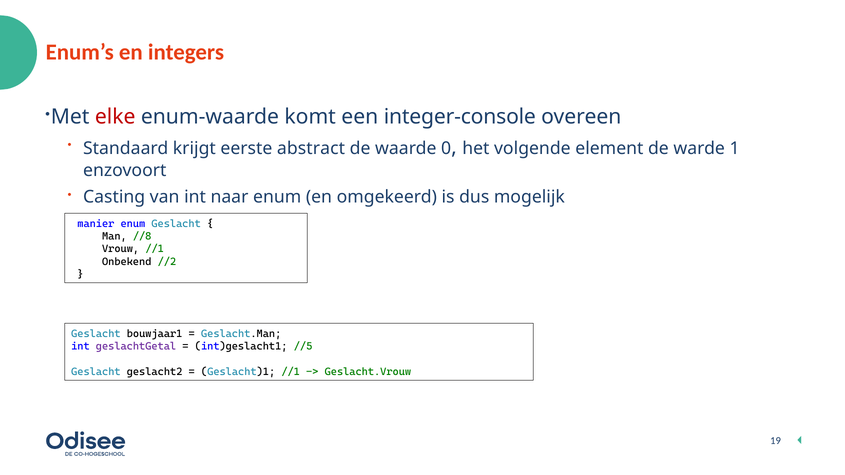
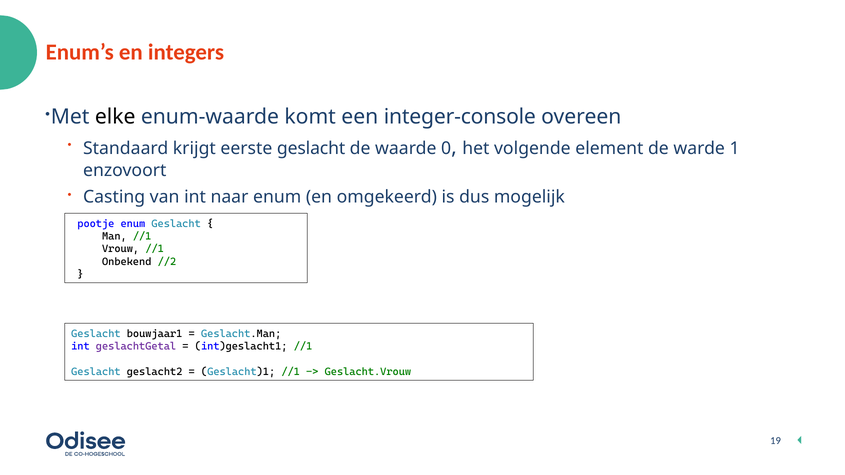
elke colour: red -> black
eerste abstract: abstract -> geslacht
manier: manier -> pootje
Man //8: //8 -> //1
int)geslacht1 //5: //5 -> //1
